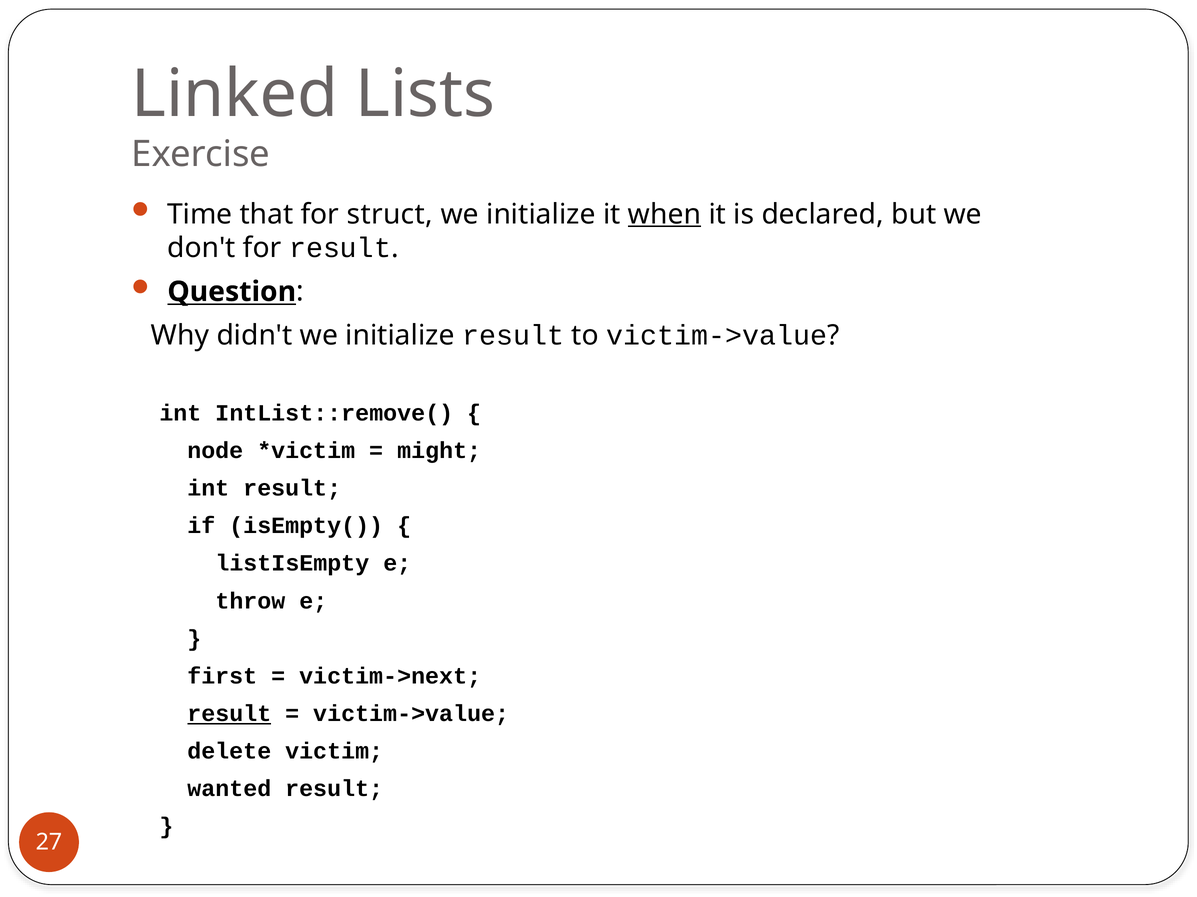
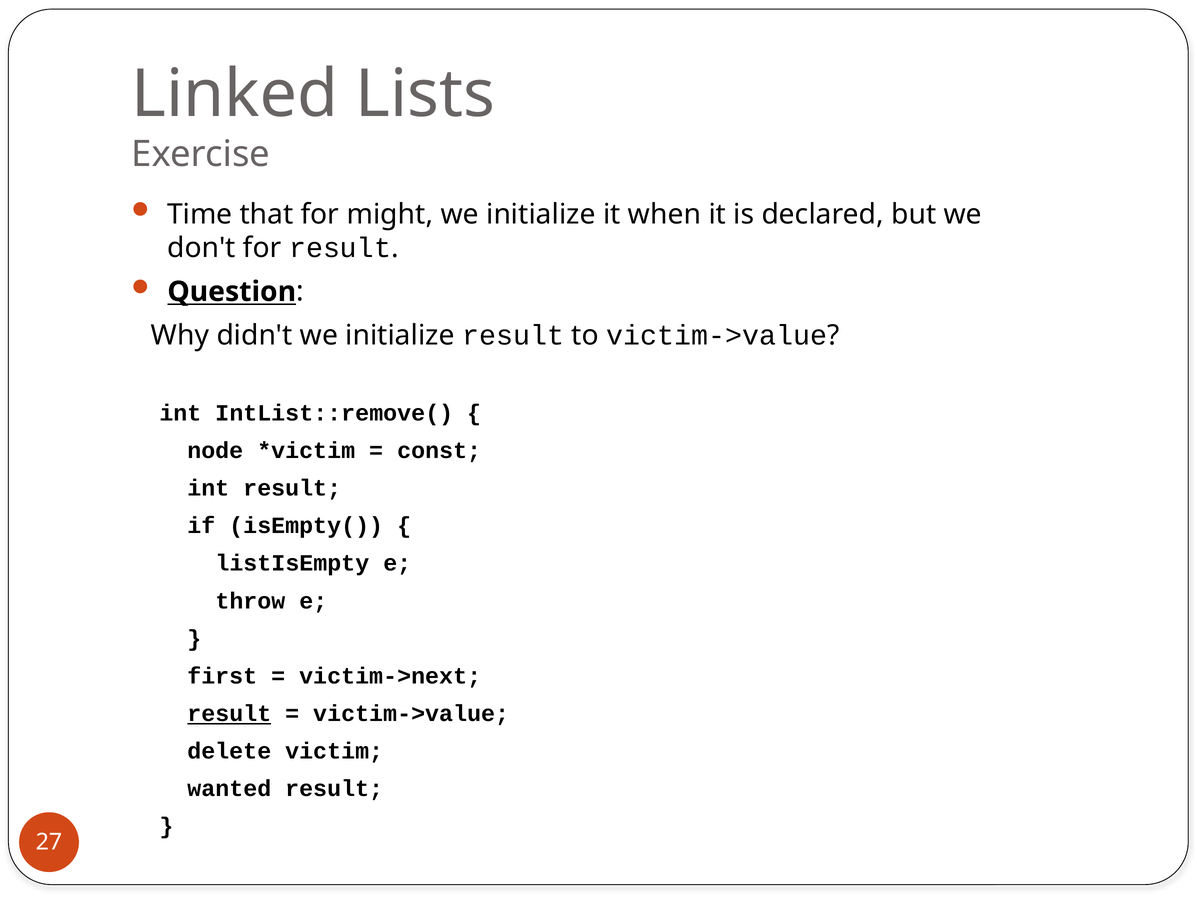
struct: struct -> might
when underline: present -> none
might: might -> const
